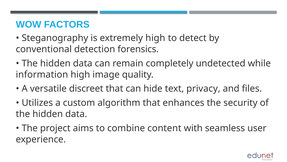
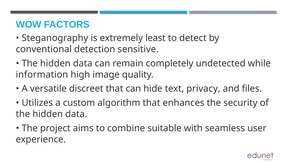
extremely high: high -> least
forensics: forensics -> sensitive
content: content -> suitable
